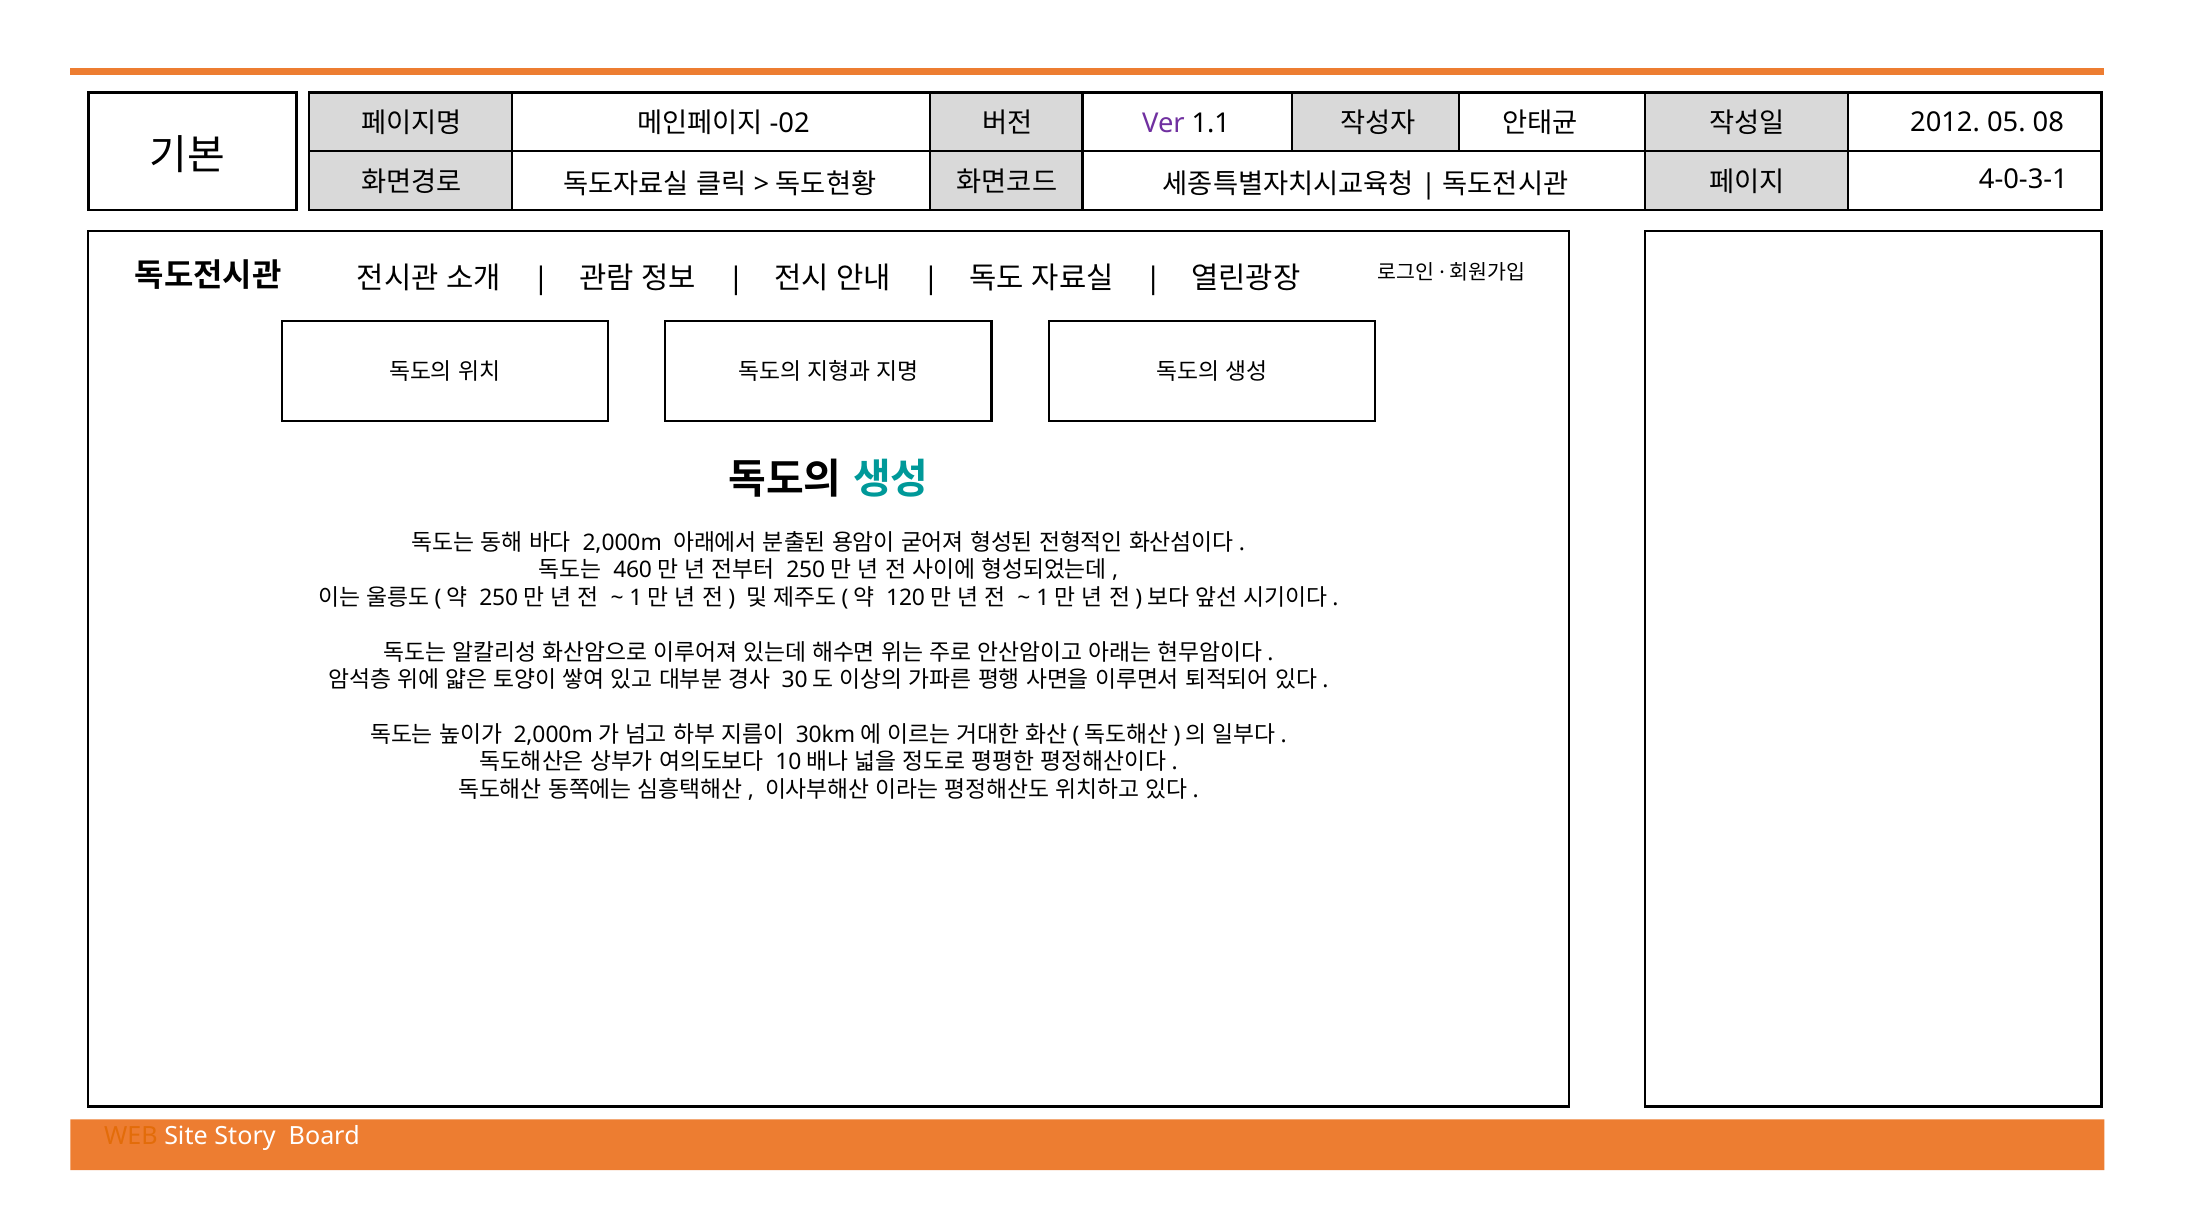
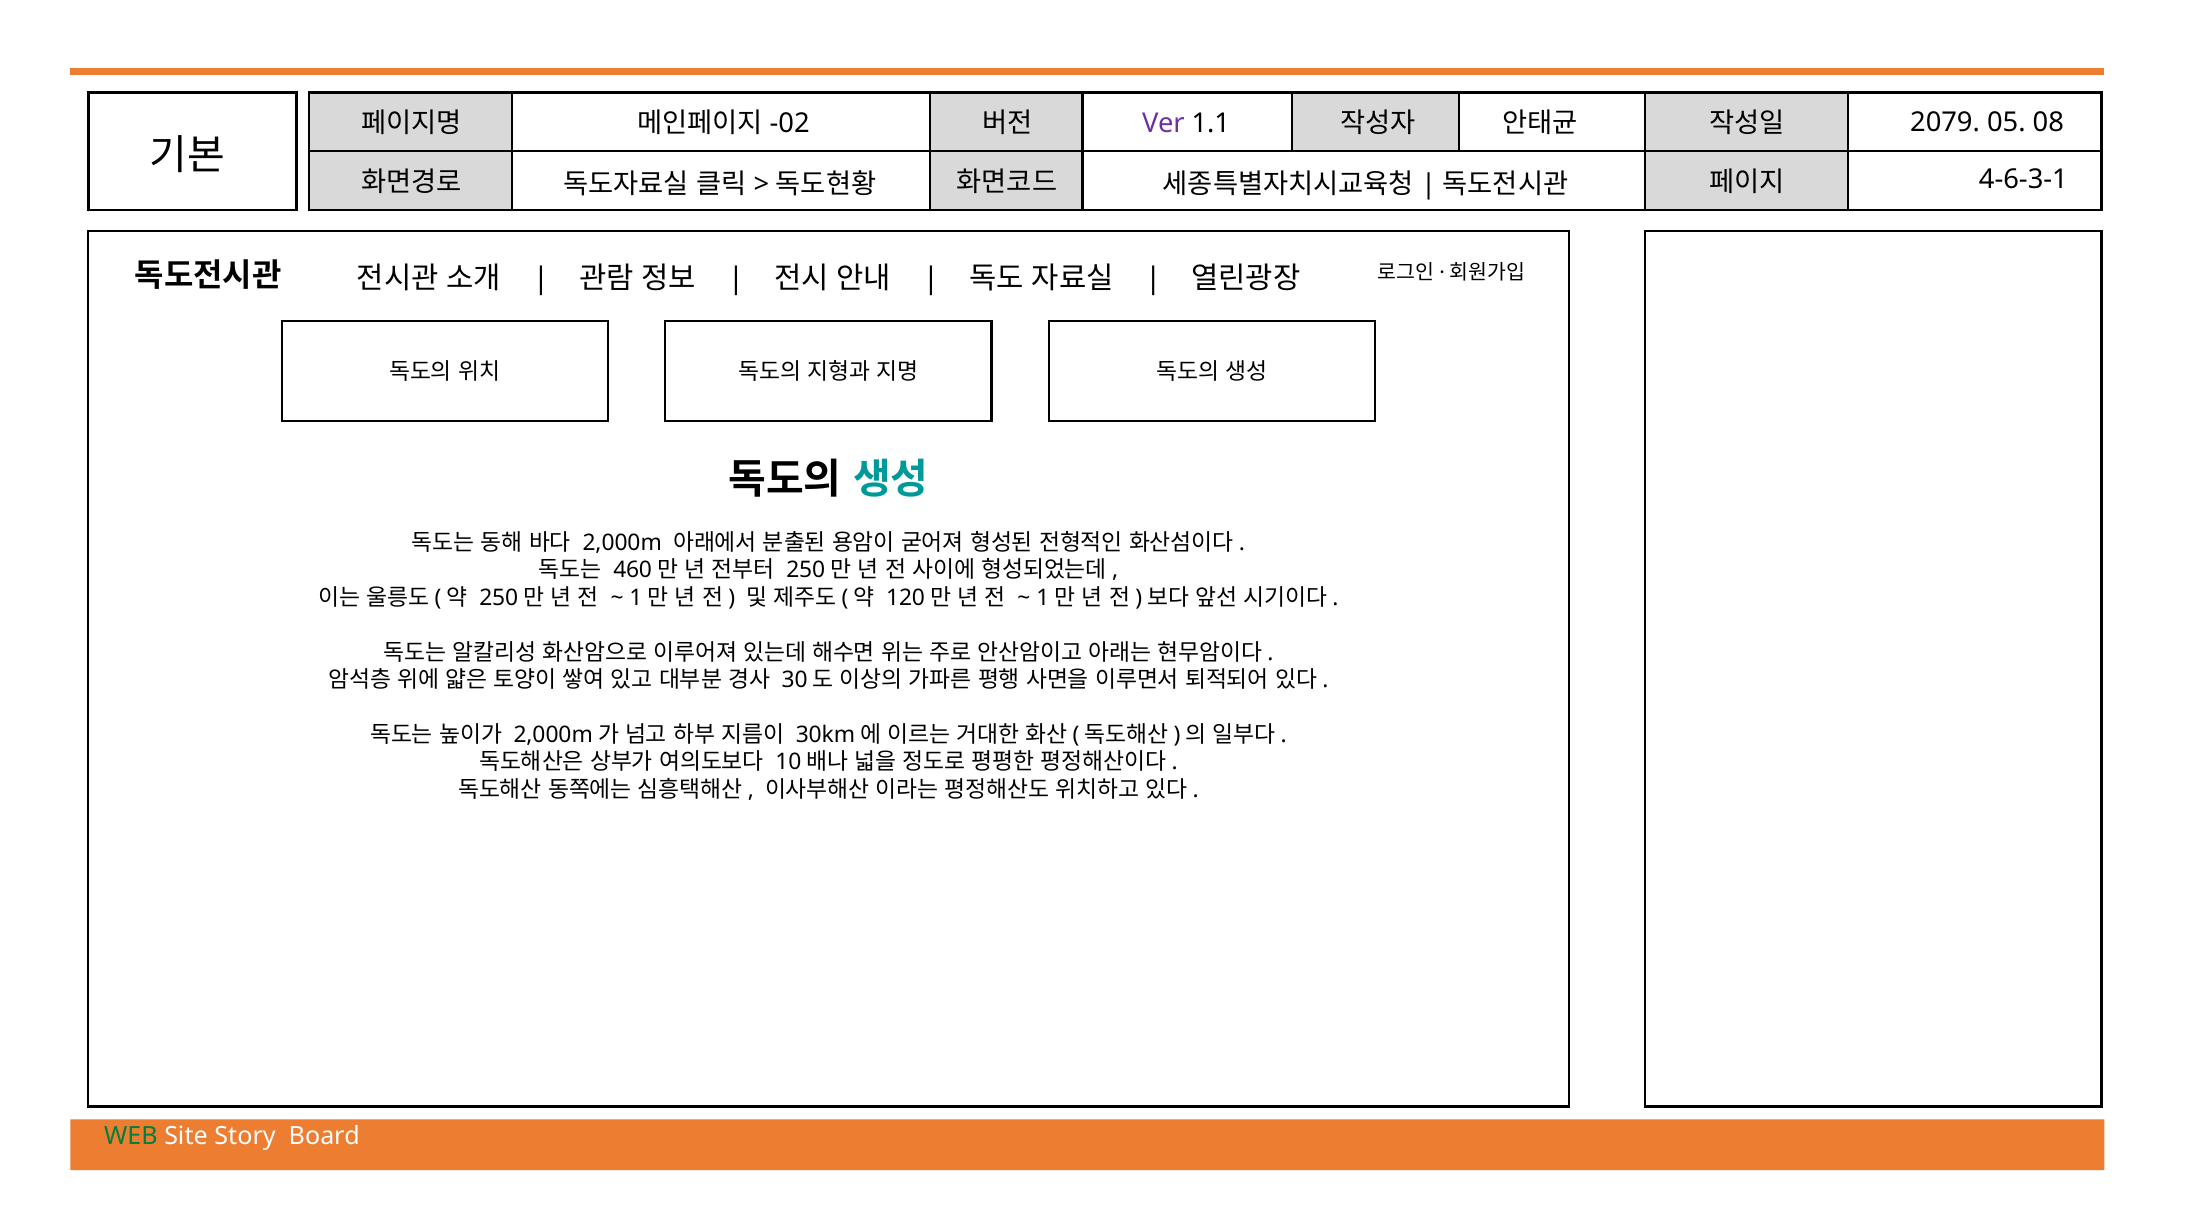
2012: 2012 -> 2079
4-0-3-1: 4-0-3-1 -> 4-6-3-1
WEB colour: orange -> green
